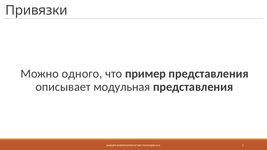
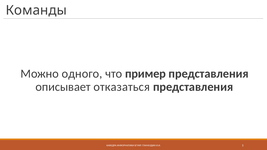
Привязки: Привязки -> Команды
модульная: модульная -> отказаться
